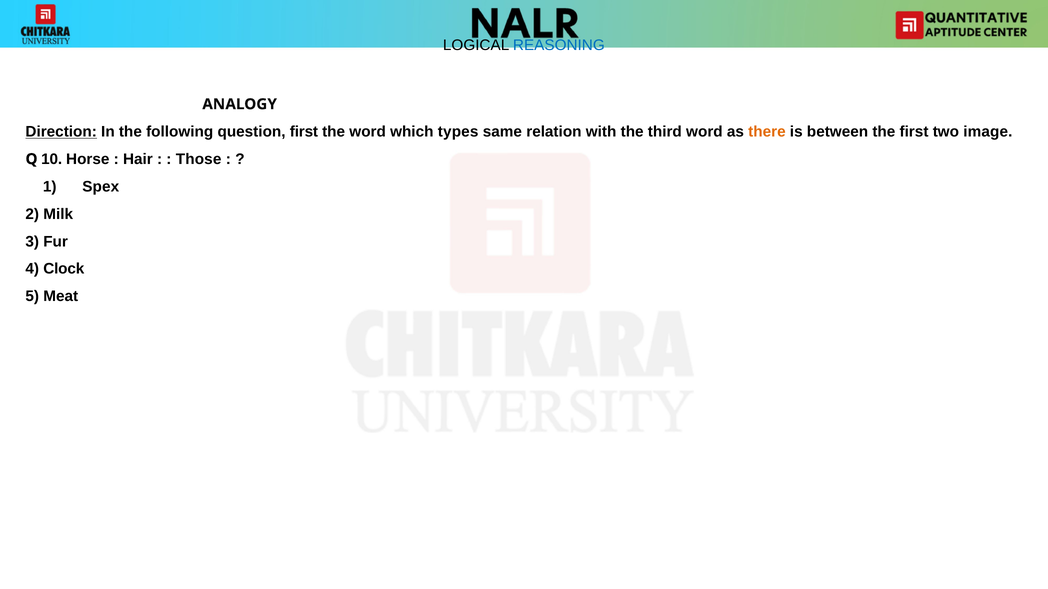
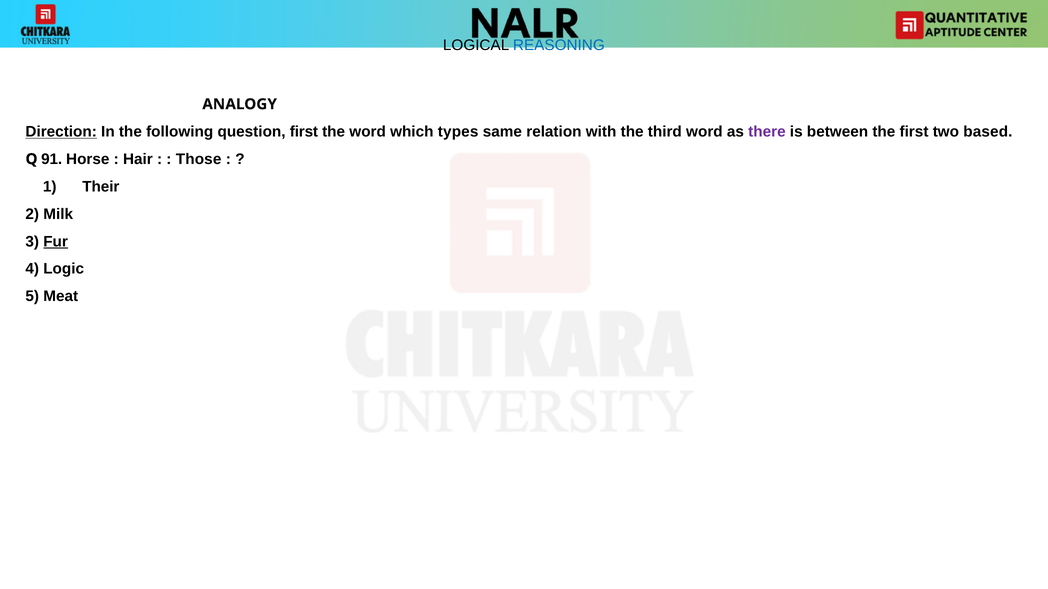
there colour: orange -> purple
image: image -> based
10: 10 -> 91
Spex: Spex -> Their
Fur underline: none -> present
Clock: Clock -> Logic
